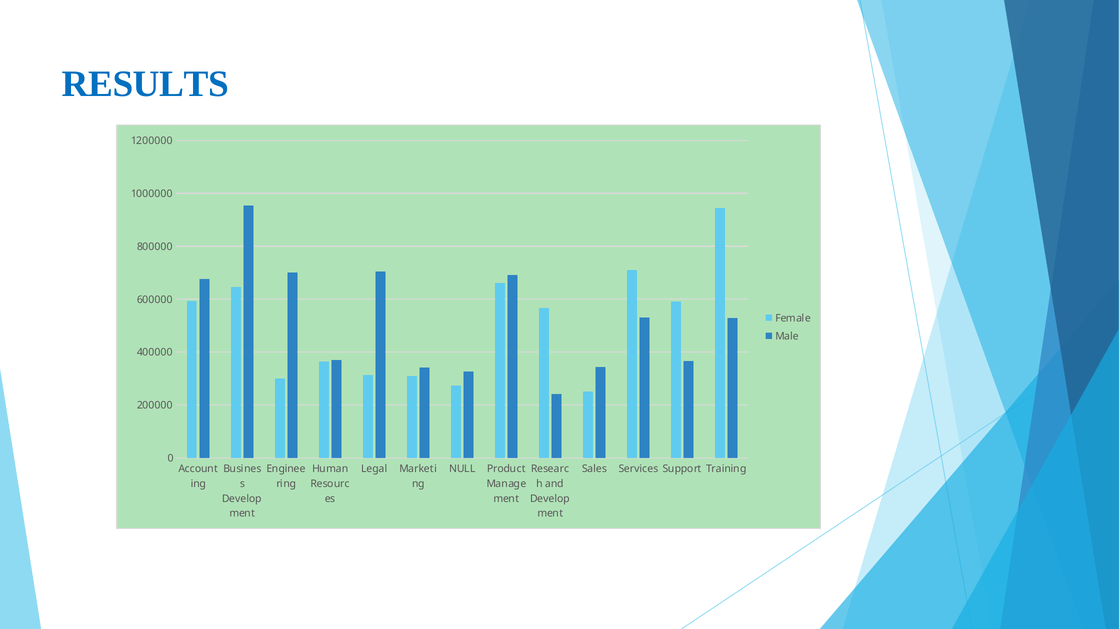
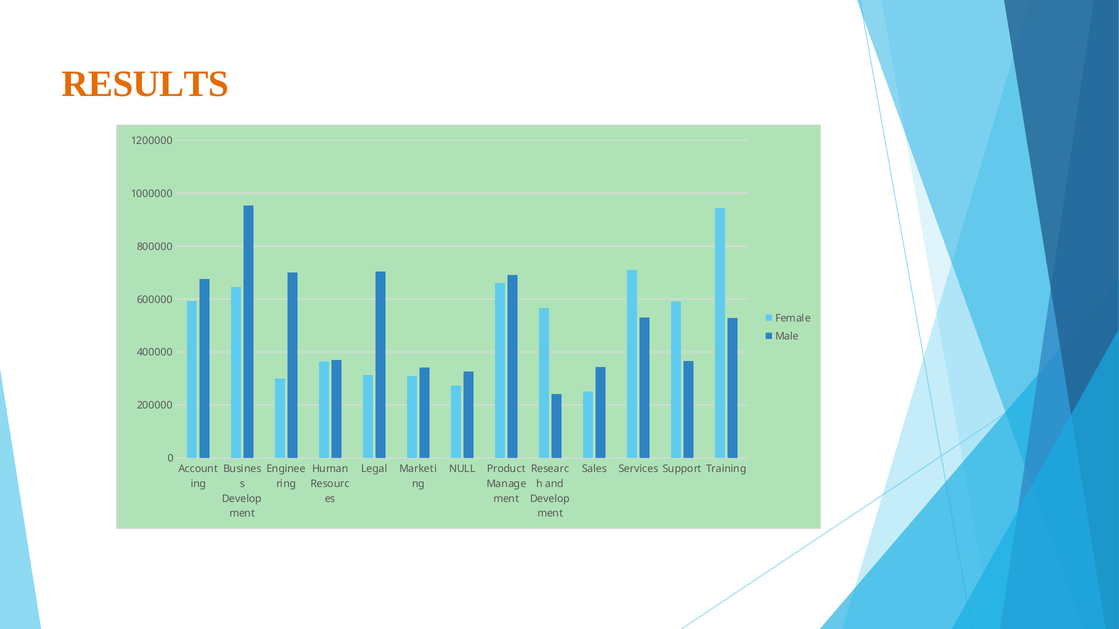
RESULTS colour: blue -> orange
